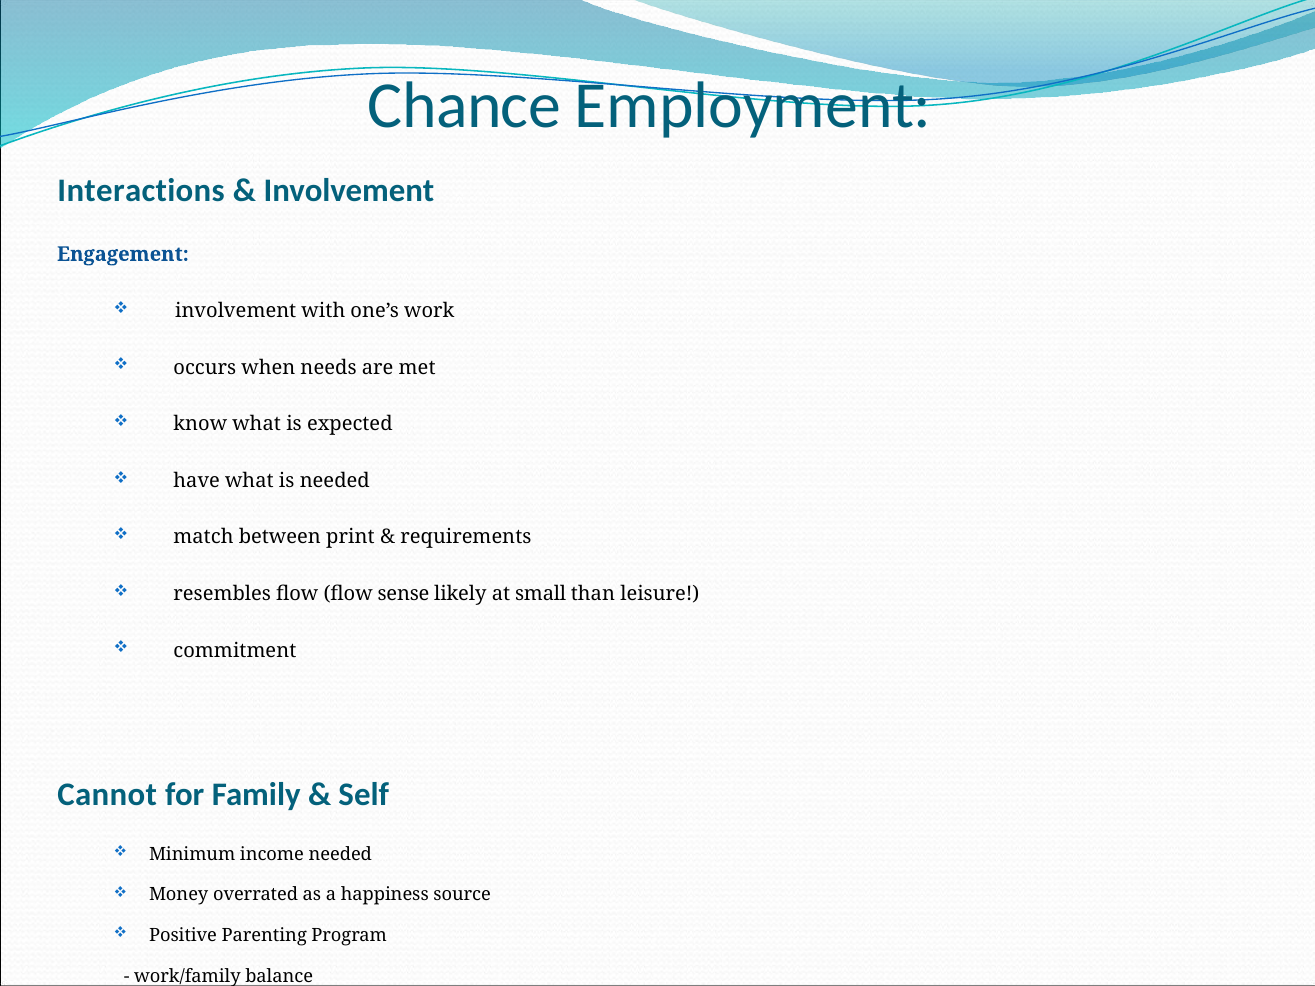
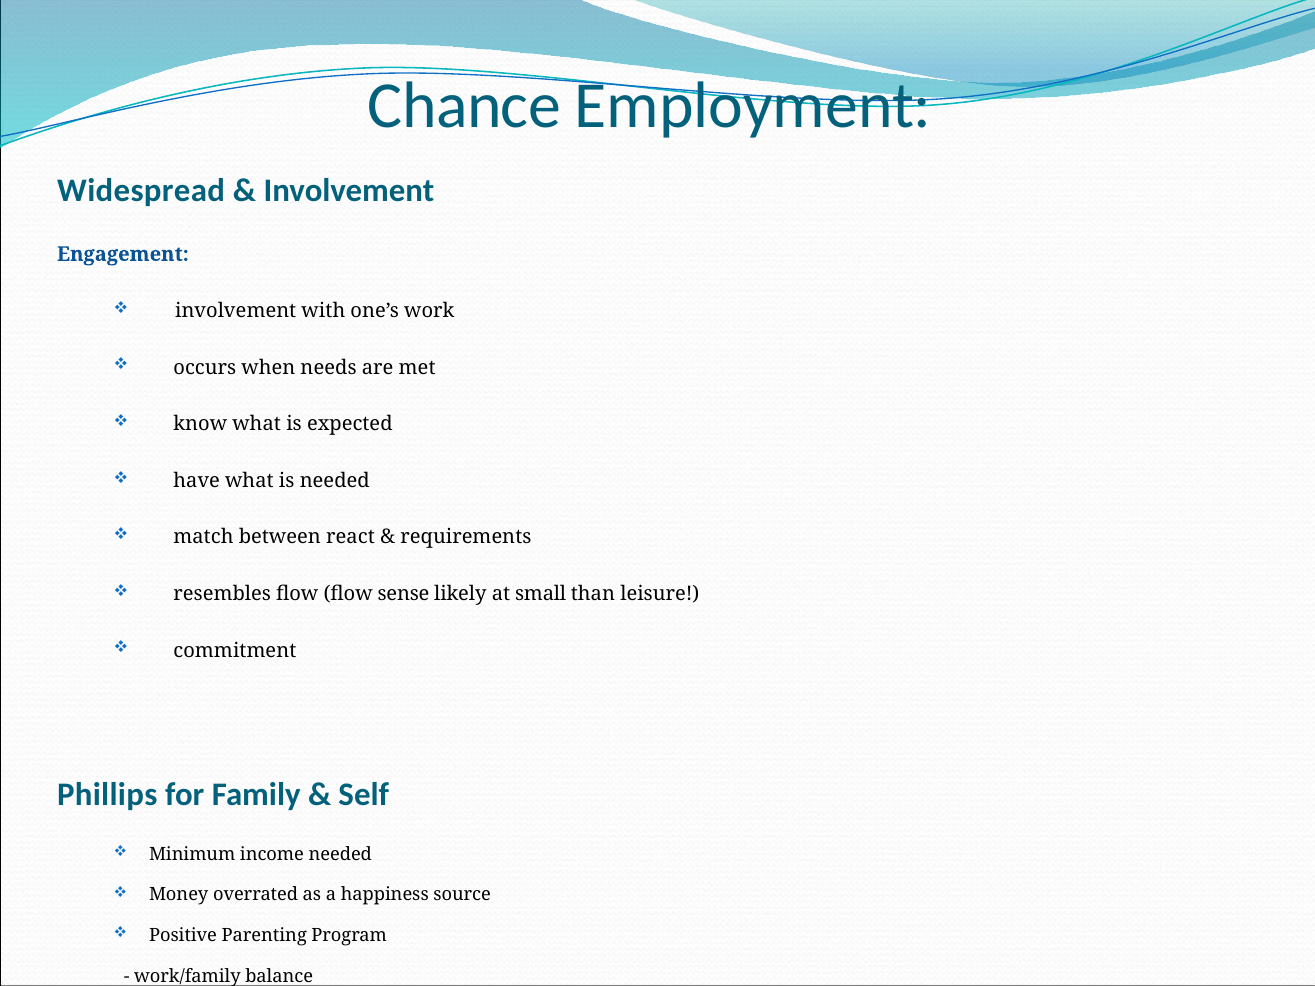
Interactions: Interactions -> Widespread
print: print -> react
Cannot: Cannot -> Phillips
